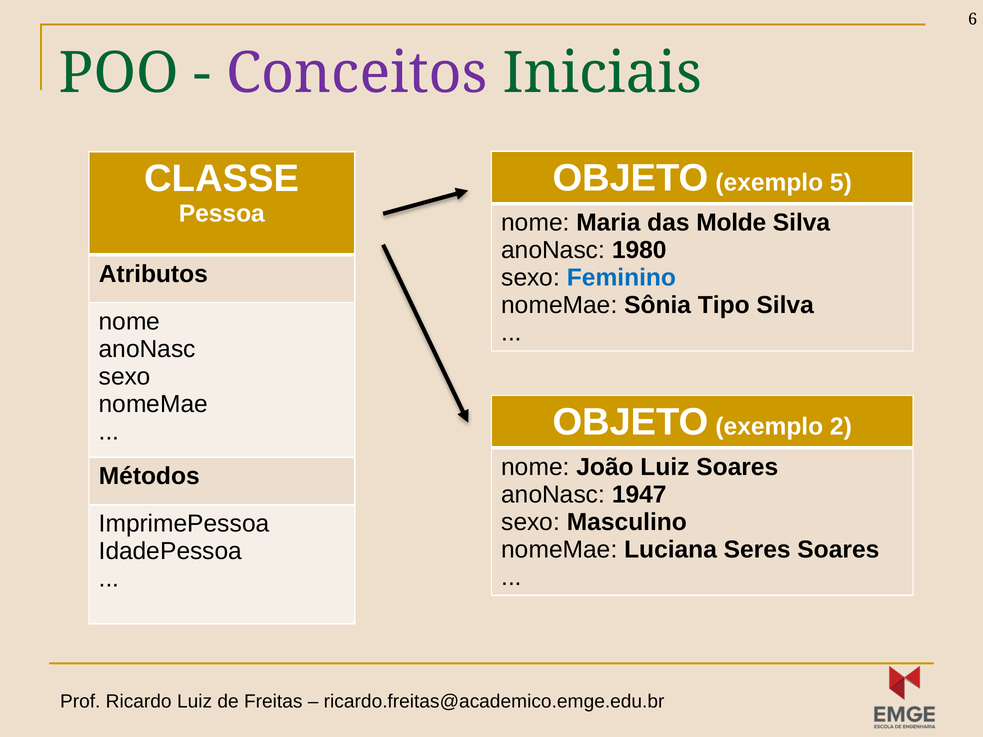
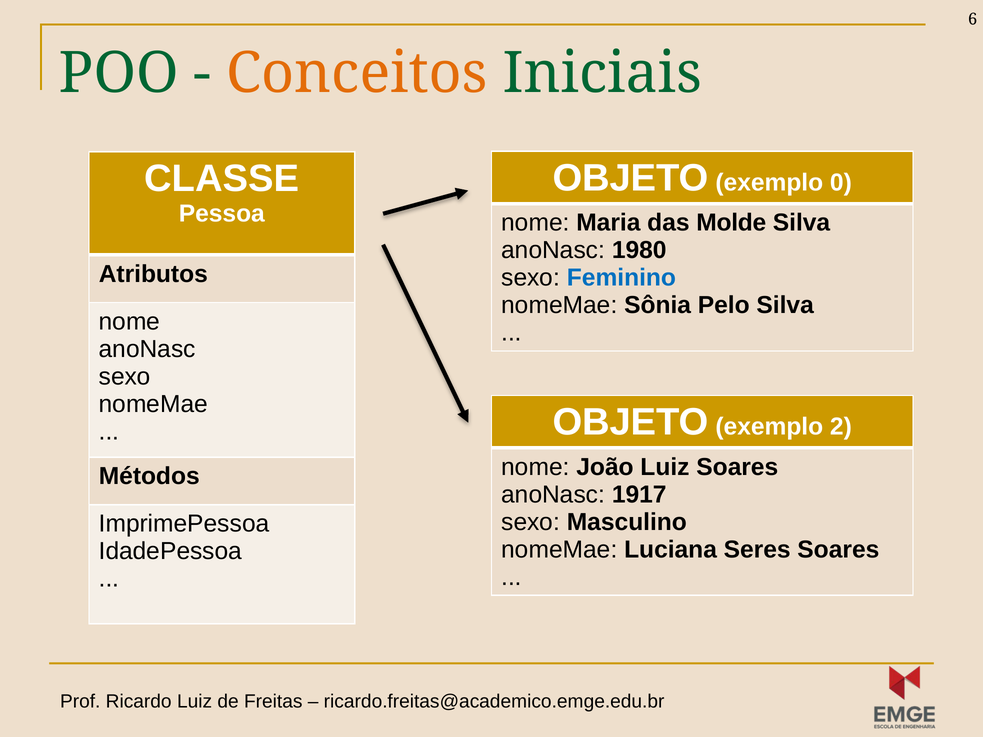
Conceitos colour: purple -> orange
5: 5 -> 0
Tipo: Tipo -> Pelo
1947: 1947 -> 1917
